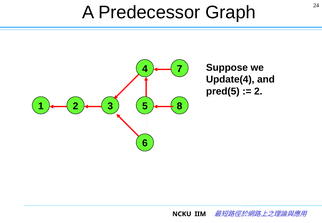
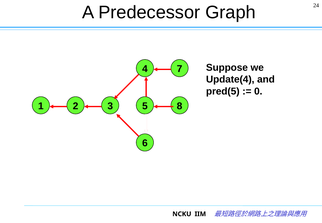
2 at (258, 91): 2 -> 0
